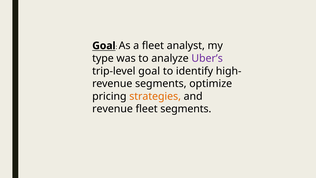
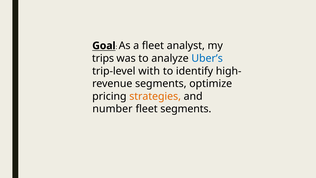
type: type -> trips
Uber’s colour: purple -> blue
trip-level goal: goal -> with
revenue at (113, 109): revenue -> number
